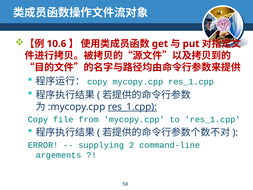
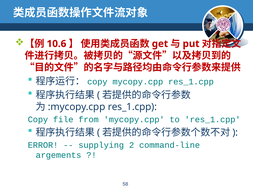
res_1.cpp at (132, 107) underline: present -> none
